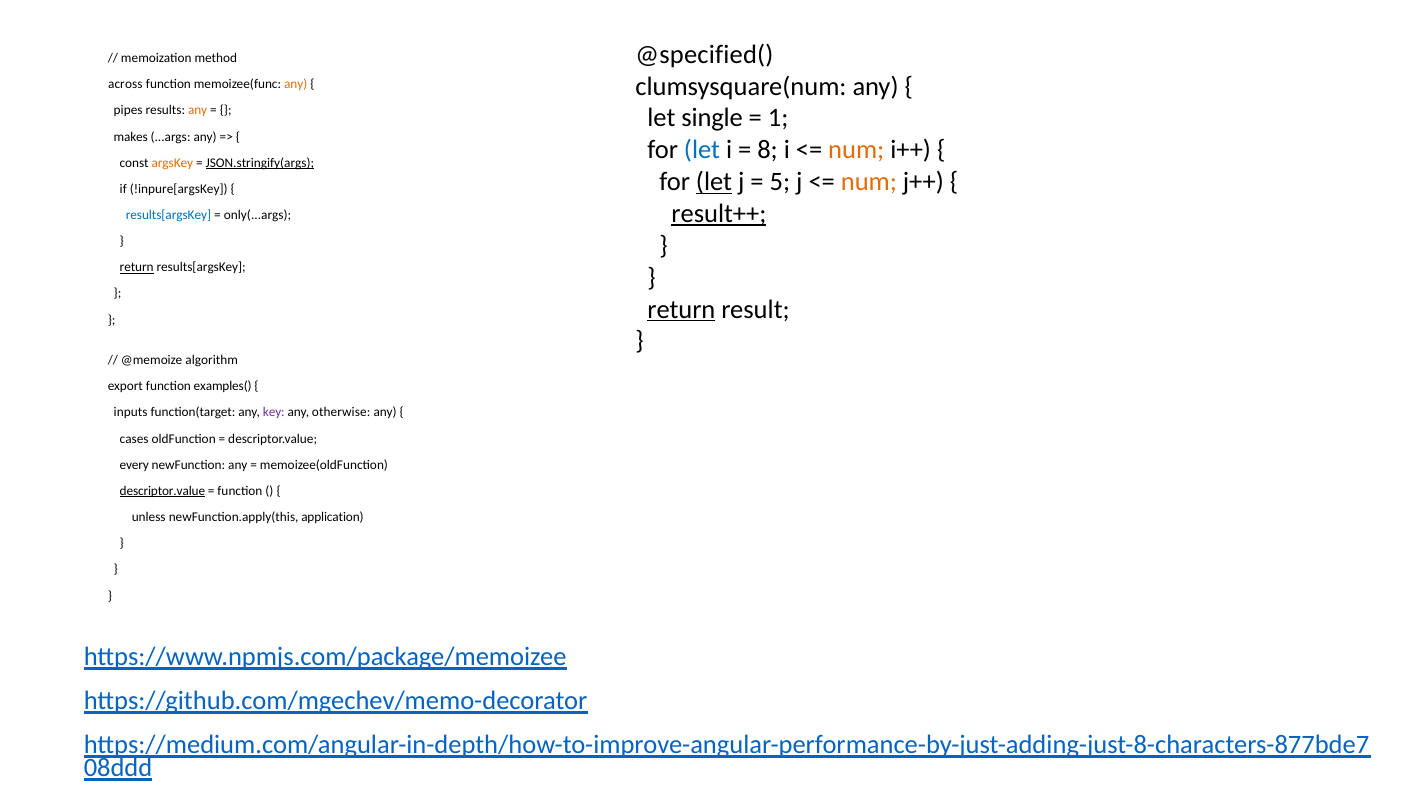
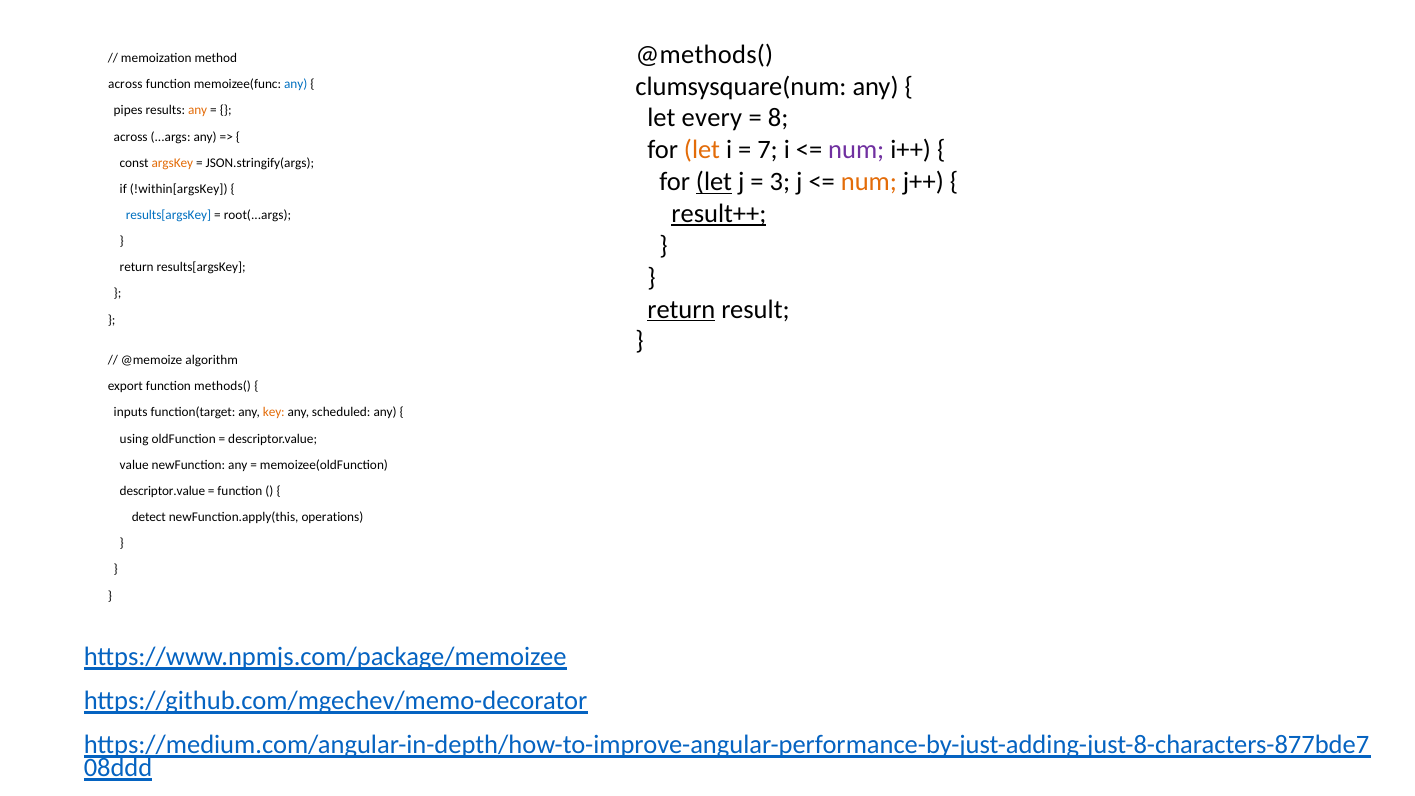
@specified(: @specified( -> @methods(
any at (296, 84) colour: orange -> blue
single: single -> every
1: 1 -> 8
makes at (131, 137): makes -> across
let at (702, 150) colour: blue -> orange
8: 8 -> 7
num at (856, 150) colour: orange -> purple
JSON.stringify(args underline: present -> none
5: 5 -> 3
!inpure[argsKey: !inpure[argsKey -> !within[argsKey
only(...args: only(...args -> root(...args
return at (137, 267) underline: present -> none
examples(: examples( -> methods(
key colour: purple -> orange
otherwise: otherwise -> scheduled
cases: cases -> using
every: every -> value
descriptor.value at (162, 491) underline: present -> none
unless: unless -> detect
application: application -> operations
